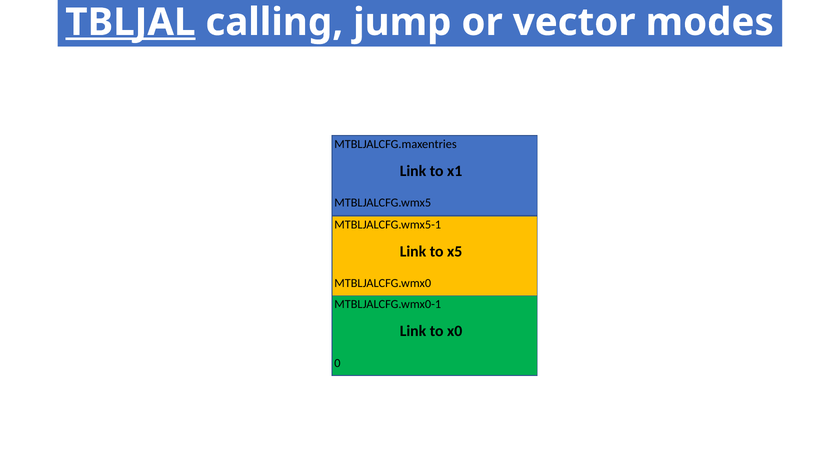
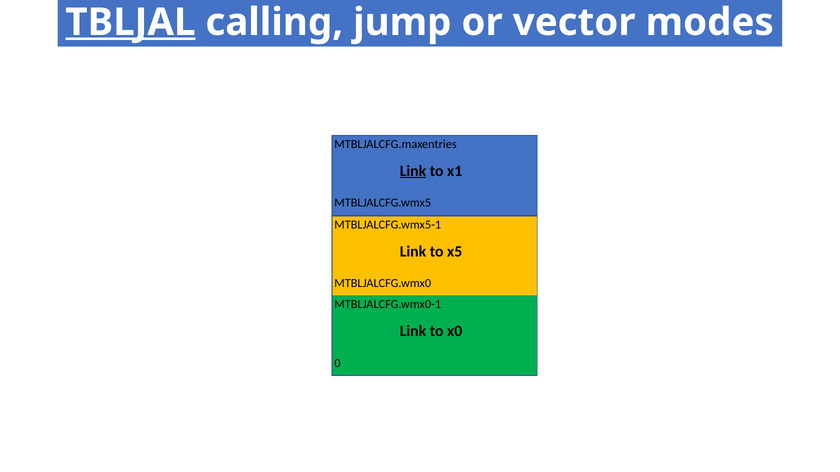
Link at (413, 171) underline: none -> present
